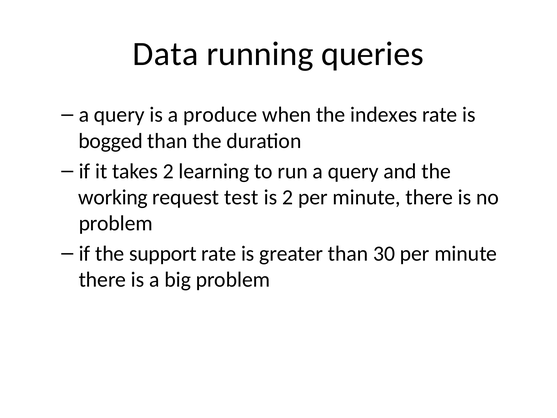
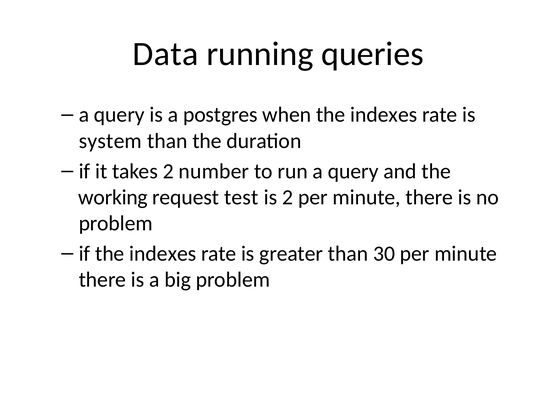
produce: produce -> postgres
bogged: bogged -> system
learning: learning -> number
if the support: support -> indexes
